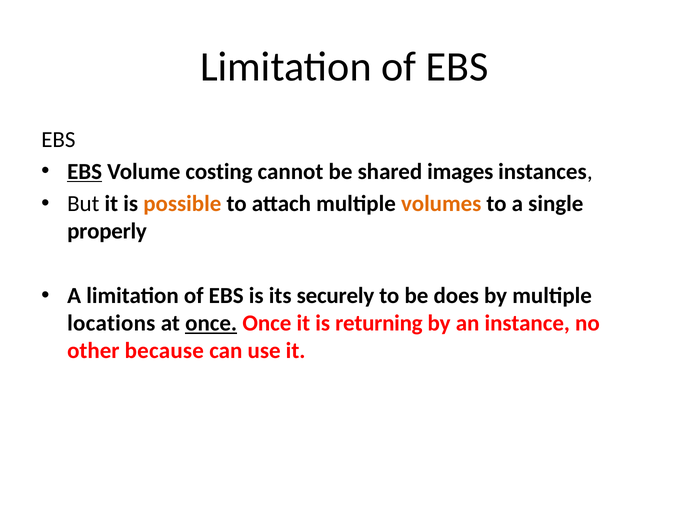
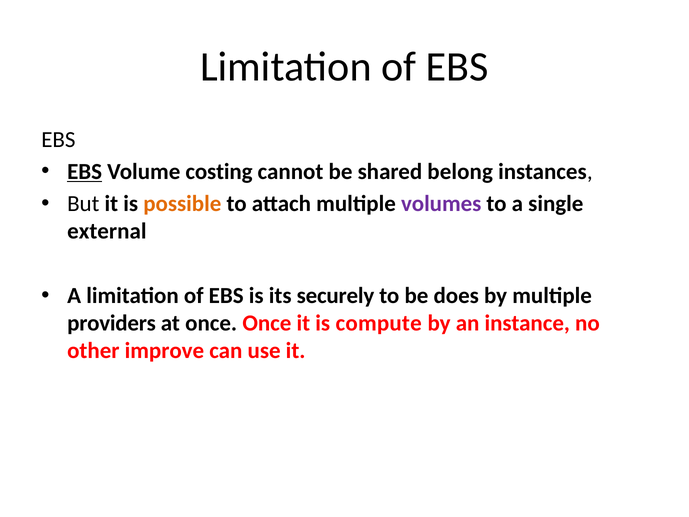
images: images -> belong
volumes colour: orange -> purple
properly: properly -> external
locations: locations -> providers
once at (211, 323) underline: present -> none
returning: returning -> compute
because: because -> improve
